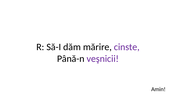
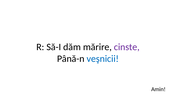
veşnicii colour: purple -> blue
